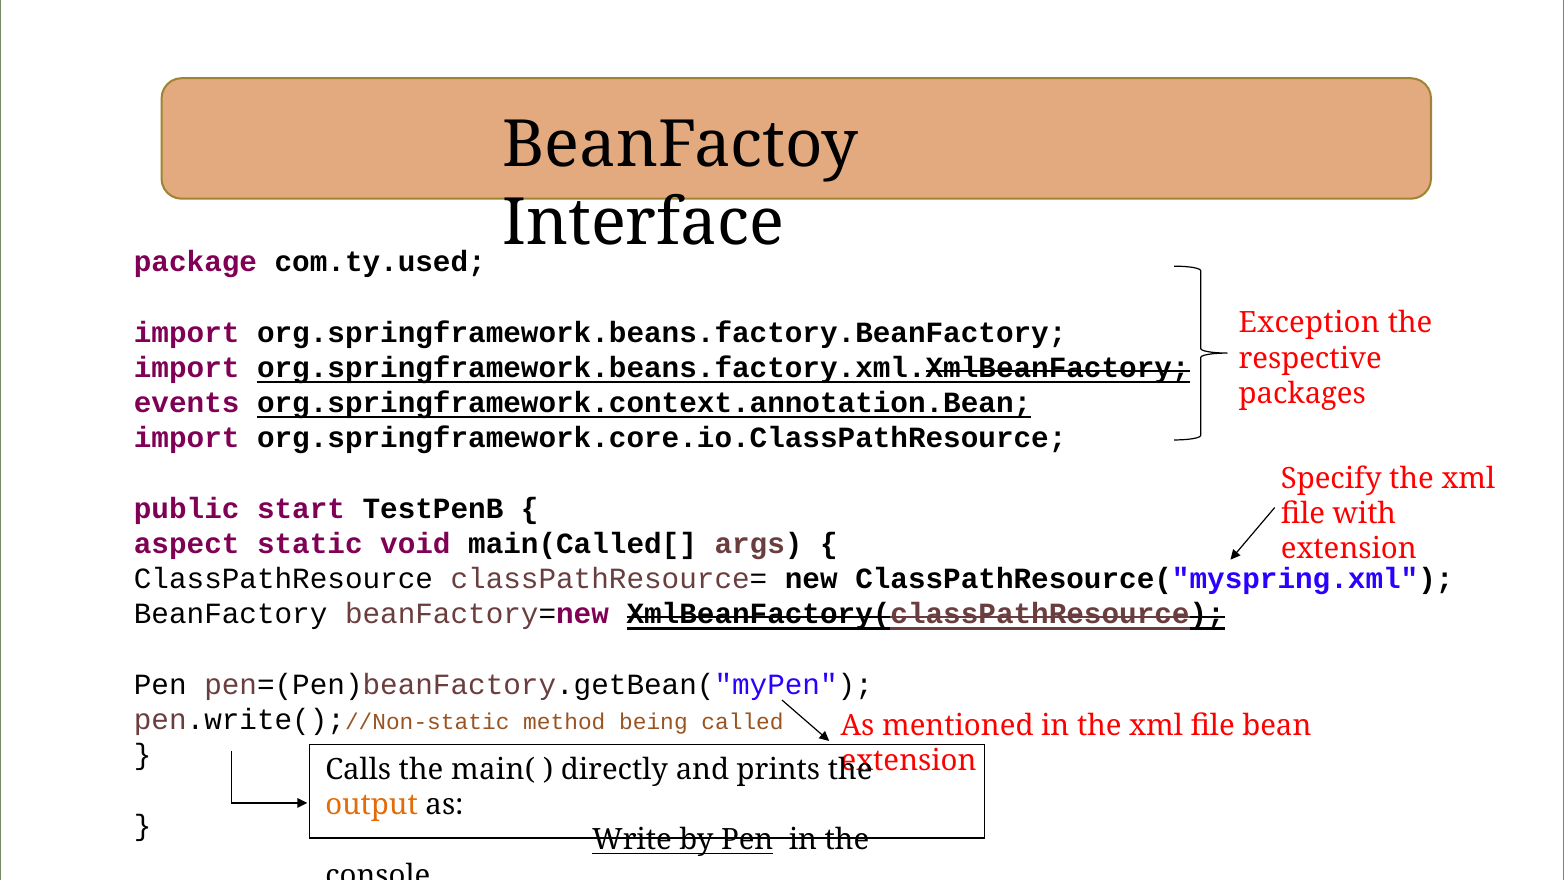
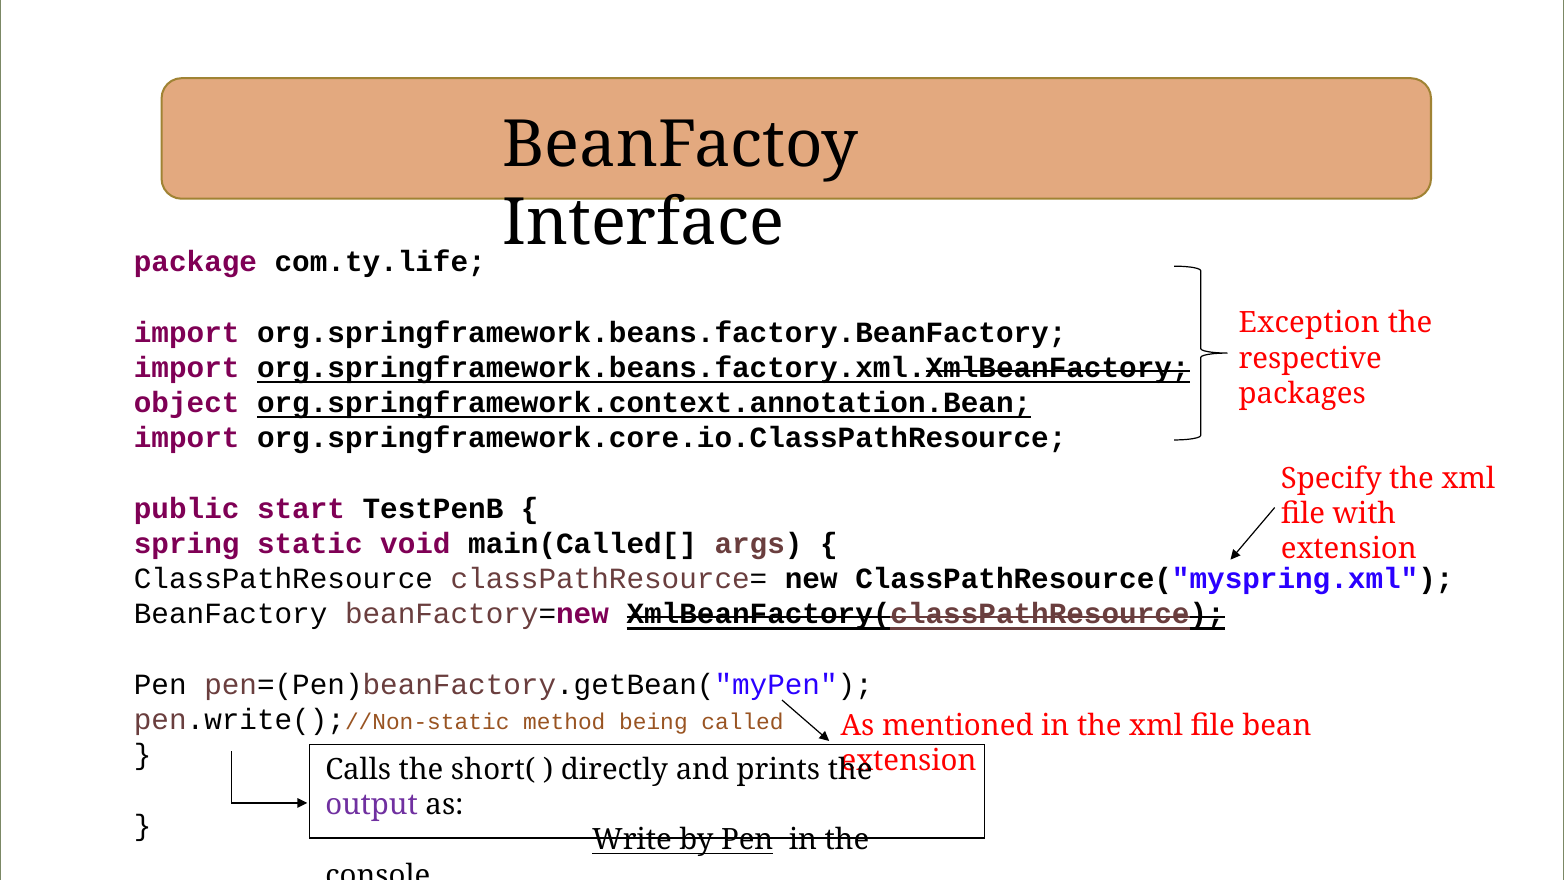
com.ty.used: com.ty.used -> com.ty.life
events: events -> object
aspect: aspect -> spring
main(: main( -> short(
output colour: orange -> purple
